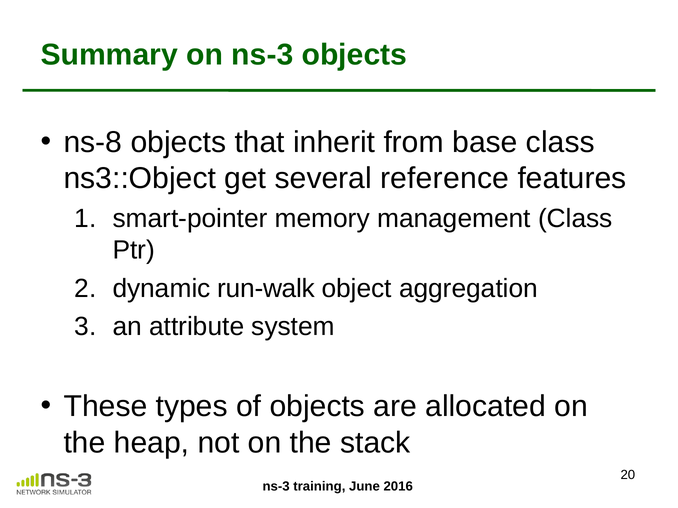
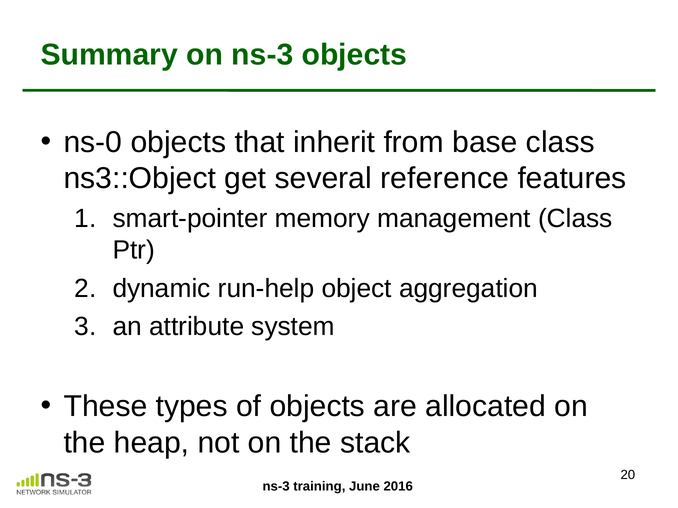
ns-8: ns-8 -> ns-0
run-walk: run-walk -> run-help
